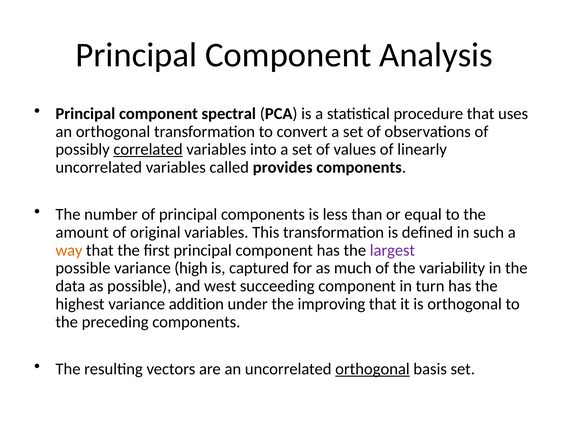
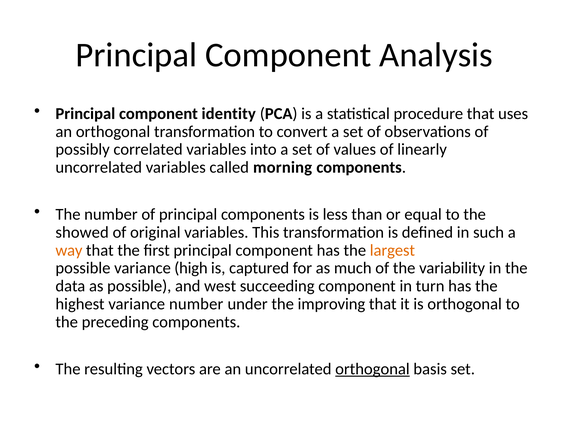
spectral: spectral -> identity
correlated underline: present -> none
provides: provides -> morning
amount: amount -> showed
largest colour: purple -> orange
variance addition: addition -> number
